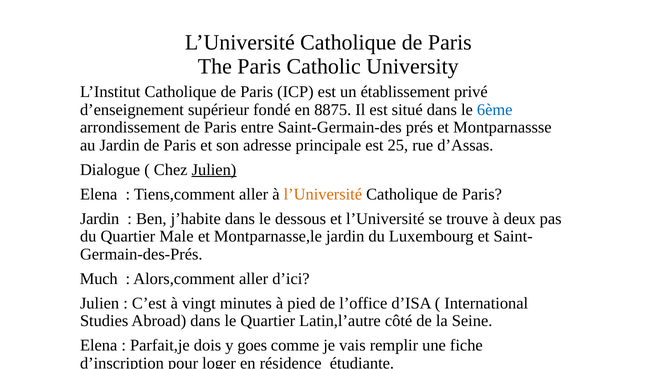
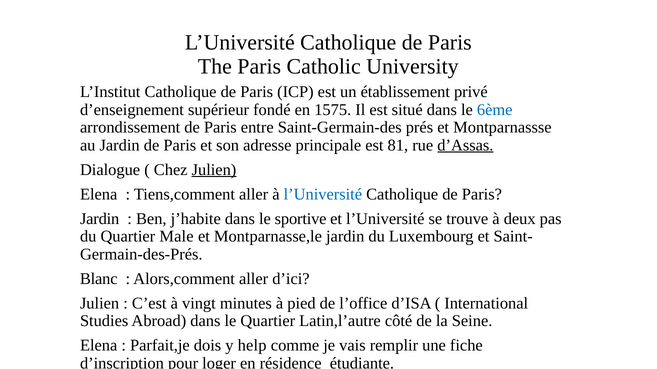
8875: 8875 -> 1575
25: 25 -> 81
d’Assas underline: none -> present
l’Université at (323, 194) colour: orange -> blue
dessous: dessous -> sportive
Much: Much -> Blanc
goes: goes -> help
